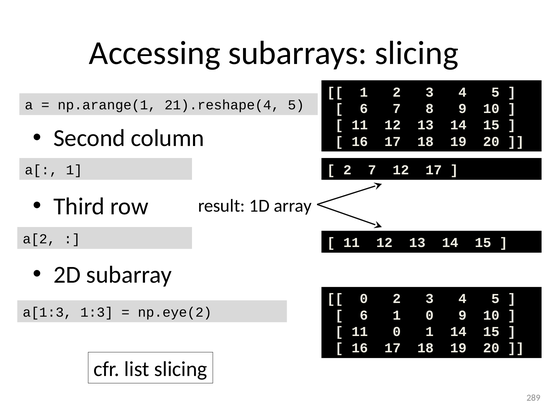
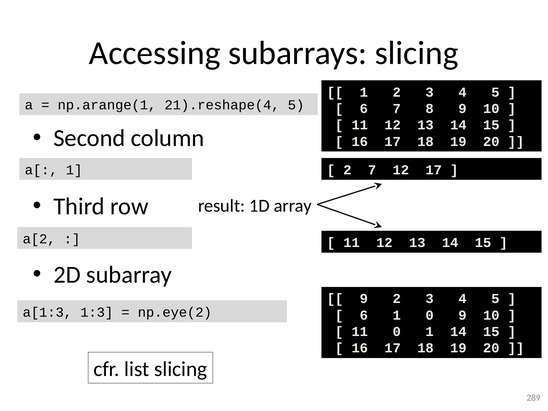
0 at (364, 299): 0 -> 9
